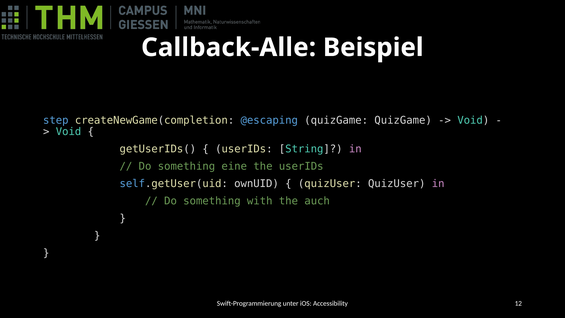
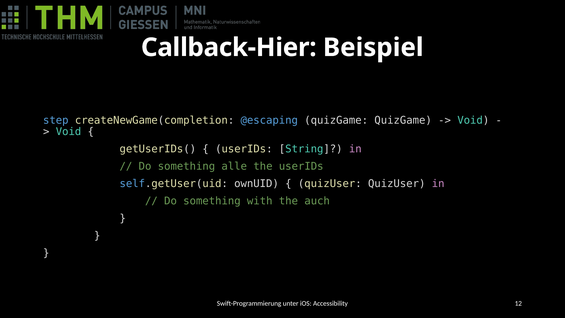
Callback-Alle: Callback-Alle -> Callback-Hier
eine: eine -> alle
